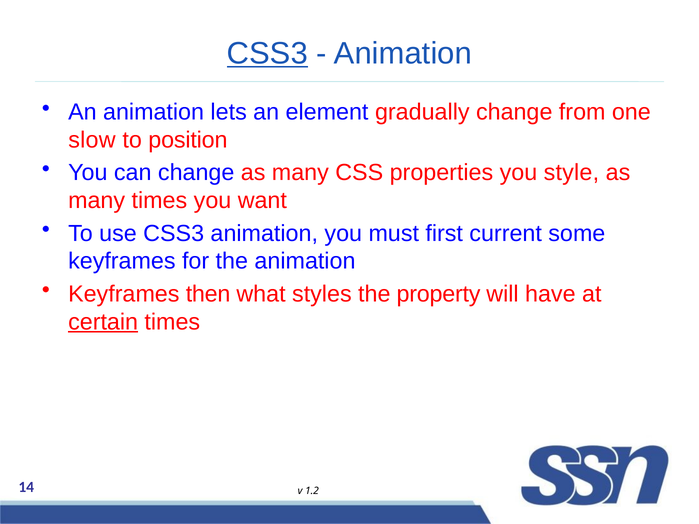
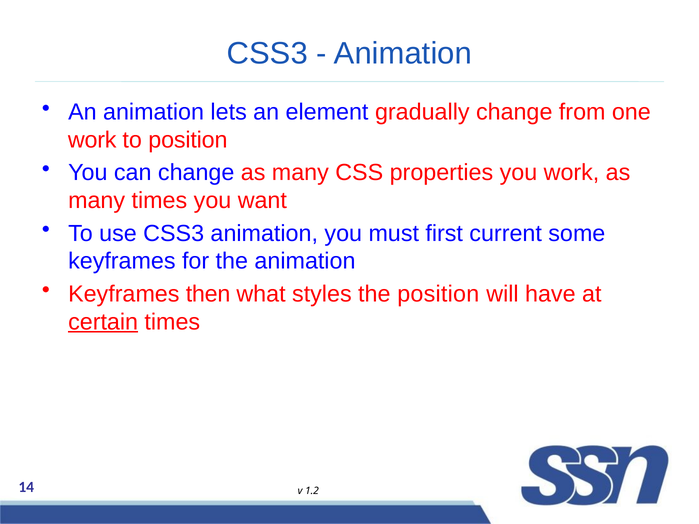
CSS3 at (267, 53) underline: present -> none
slow at (92, 140): slow -> work
you style: style -> work
the property: property -> position
